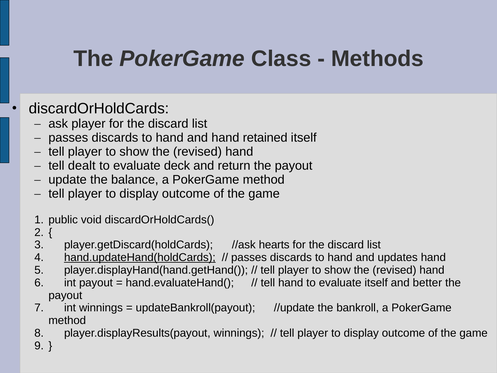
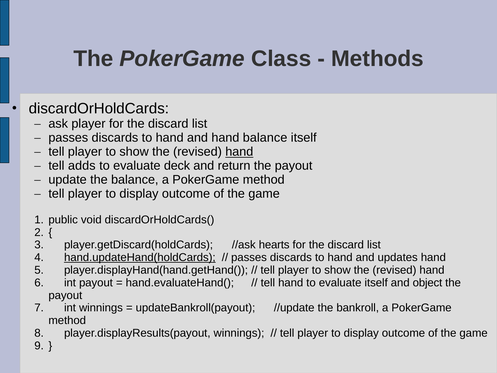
hand retained: retained -> balance
hand at (239, 152) underline: none -> present
dealt: dealt -> adds
better: better -> object
